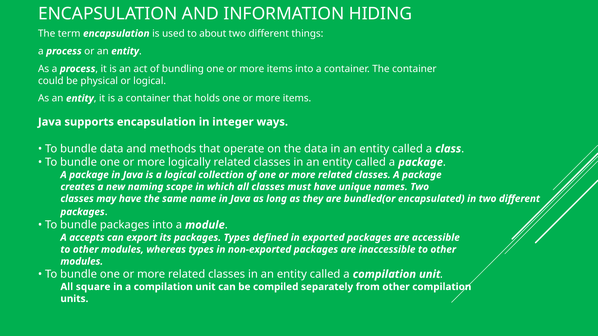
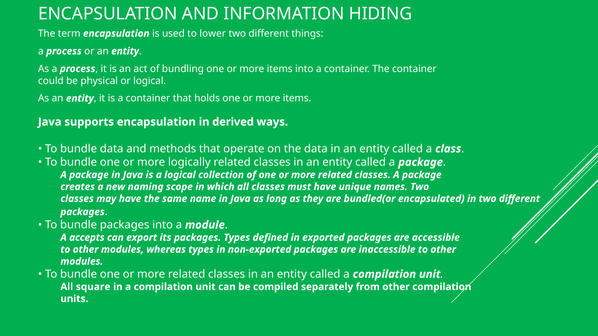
about: about -> lower
integer: integer -> derived
